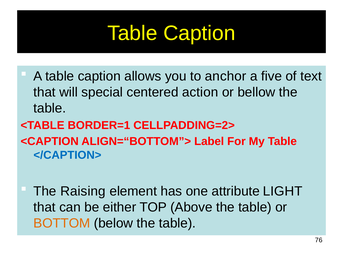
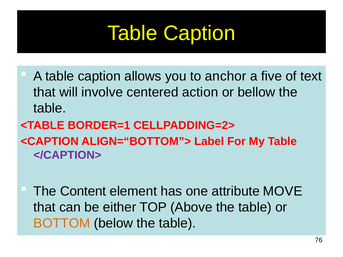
special: special -> involve
</CAPTION> colour: blue -> purple
Raising: Raising -> Content
LIGHT: LIGHT -> MOVE
